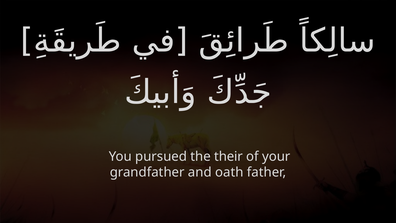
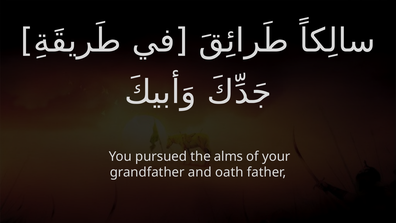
their: their -> alms
